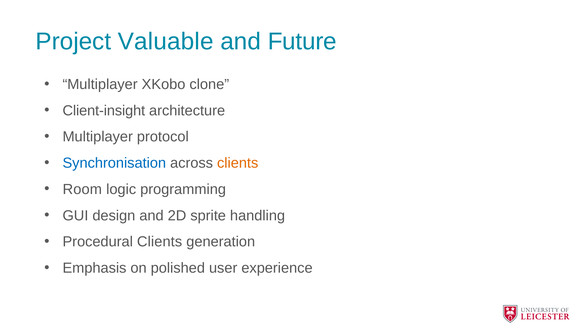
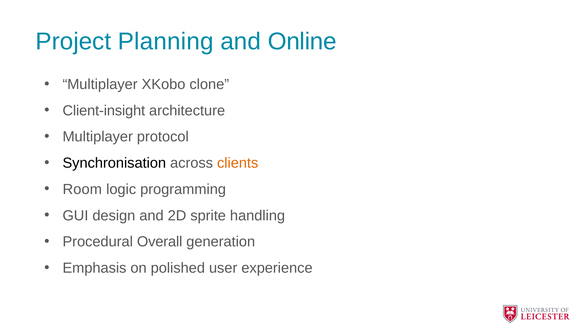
Valuable: Valuable -> Planning
Future: Future -> Online
Synchronisation colour: blue -> black
Procedural Clients: Clients -> Overall
